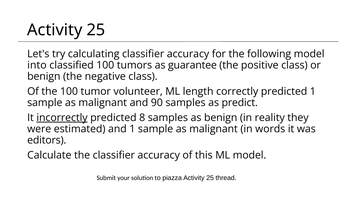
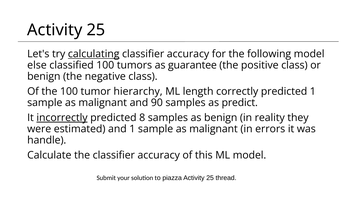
calculating underline: none -> present
into: into -> else
volunteer: volunteer -> hierarchy
words: words -> errors
editors: editors -> handle
